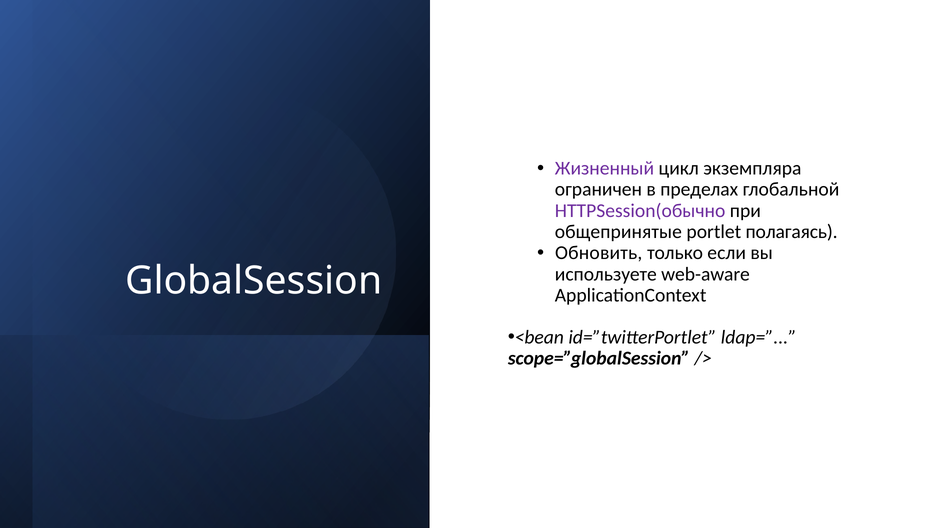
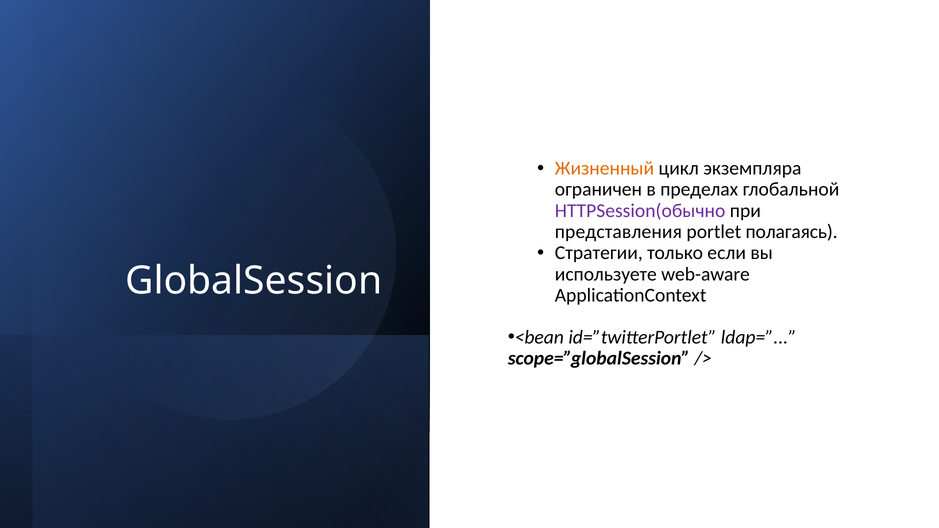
Жизненный colour: purple -> orange
общепринятые: общепринятые -> представления
Обновить: Обновить -> Стратегии
